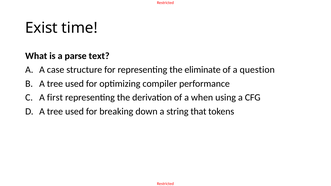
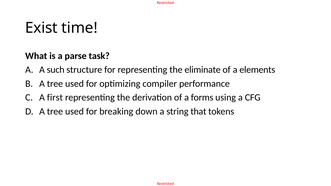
text: text -> task
case: case -> such
question: question -> elements
when: when -> forms
